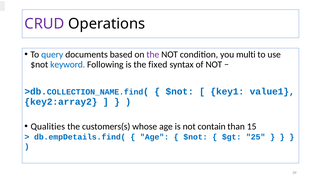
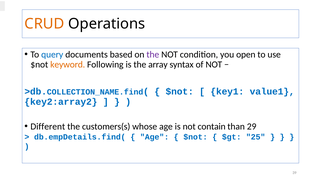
CRUD colour: purple -> orange
multi: multi -> open
keyword colour: blue -> orange
fixed: fixed -> array
Qualities: Qualities -> Different
15: 15 -> 29
